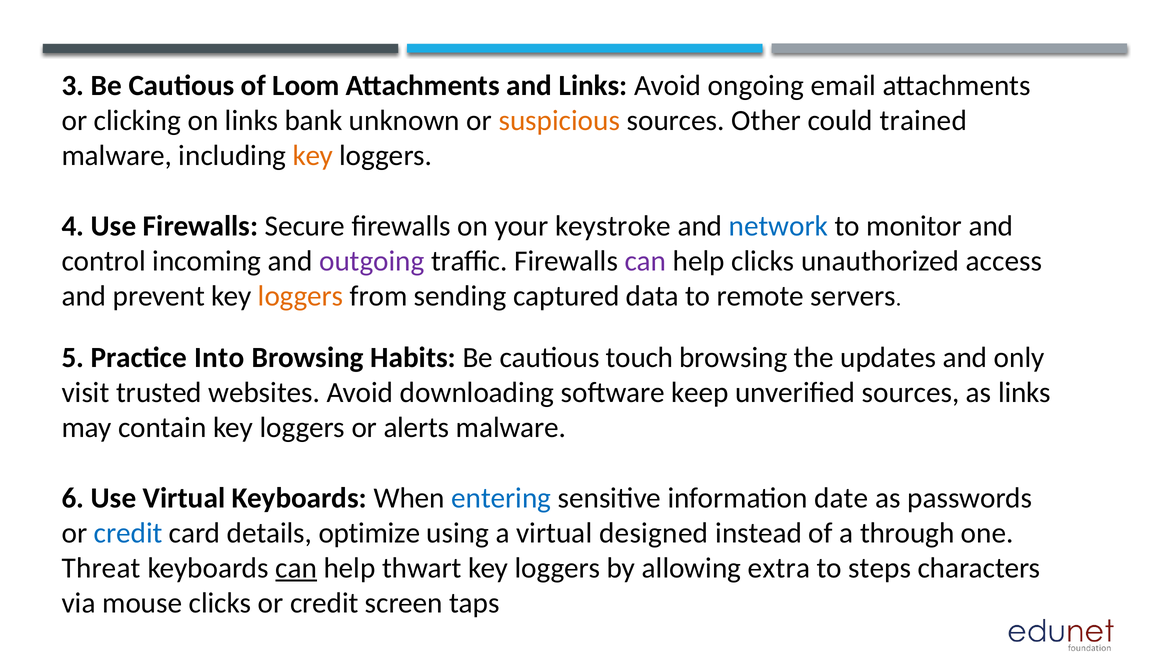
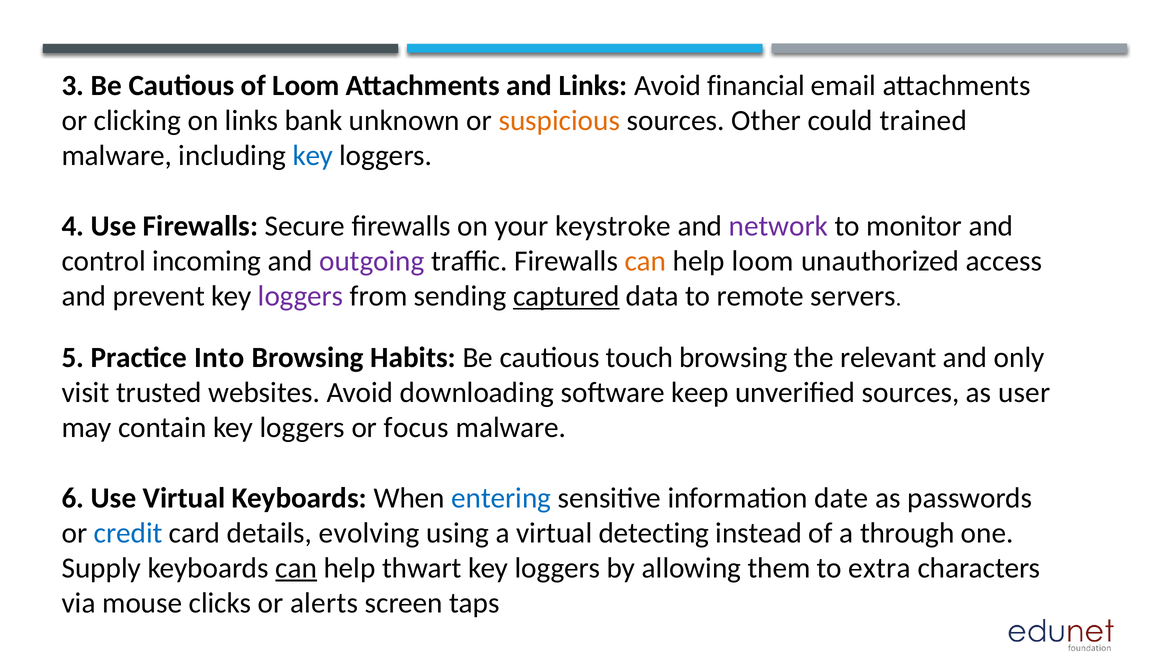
ongoing: ongoing -> financial
key at (313, 156) colour: orange -> blue
network colour: blue -> purple
can at (645, 261) colour: purple -> orange
help clicks: clicks -> loom
loggers at (301, 296) colour: orange -> purple
captured underline: none -> present
updates: updates -> relevant
as links: links -> user
alerts: alerts -> focus
optimize: optimize -> evolving
designed: designed -> detecting
Threat: Threat -> Supply
extra: extra -> them
steps: steps -> extra
clicks or credit: credit -> alerts
